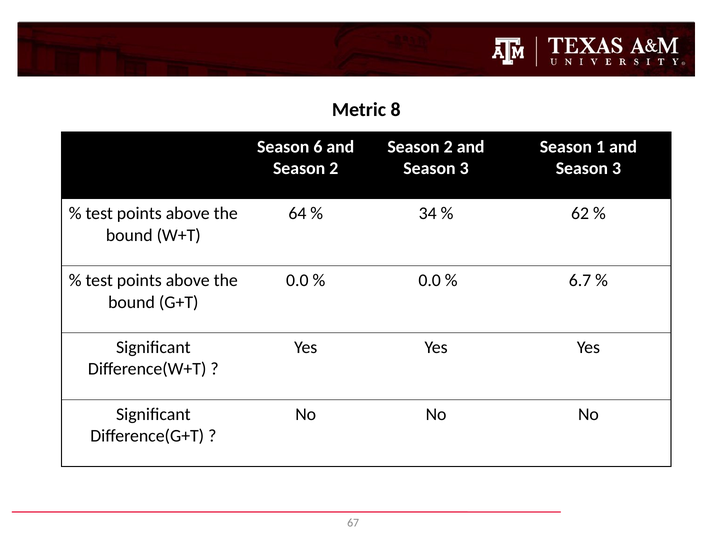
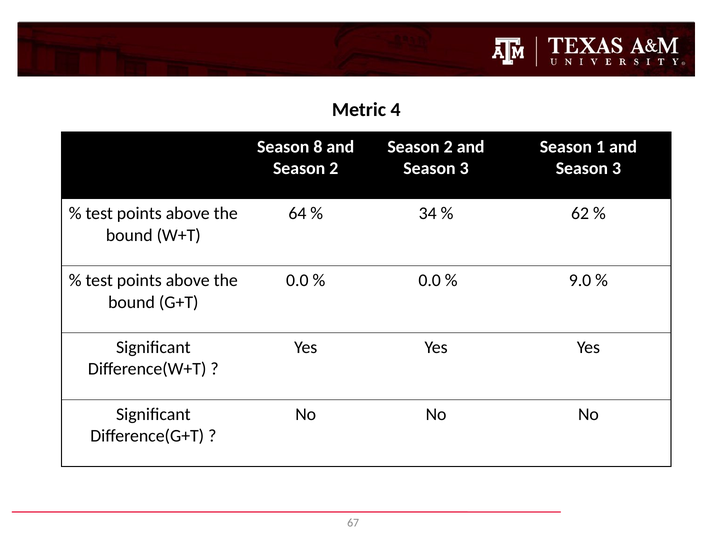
8: 8 -> 4
6: 6 -> 8
6.7: 6.7 -> 9.0
